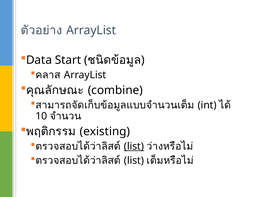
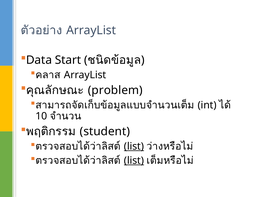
combine: combine -> problem
existing: existing -> student
list at (134, 161) underline: none -> present
